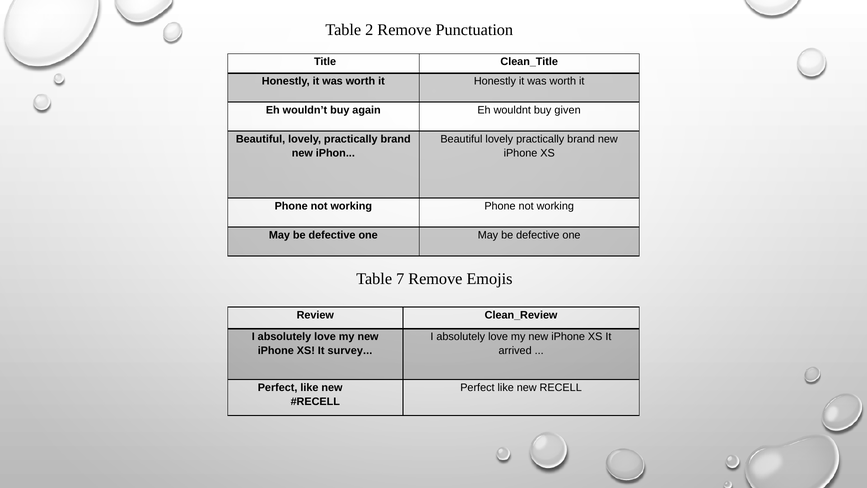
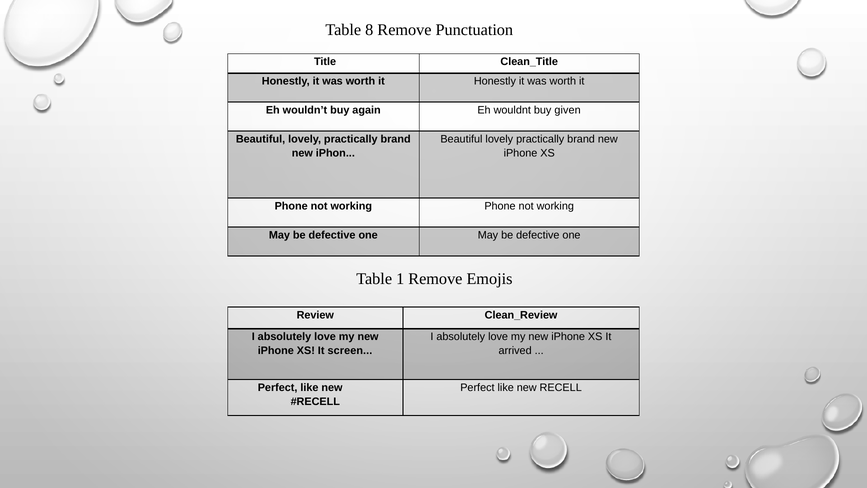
2: 2 -> 8
7: 7 -> 1
survey: survey -> screen
